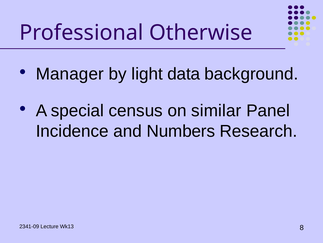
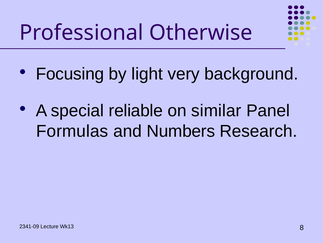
Manager: Manager -> Focusing
data: data -> very
census: census -> reliable
Incidence: Incidence -> Formulas
